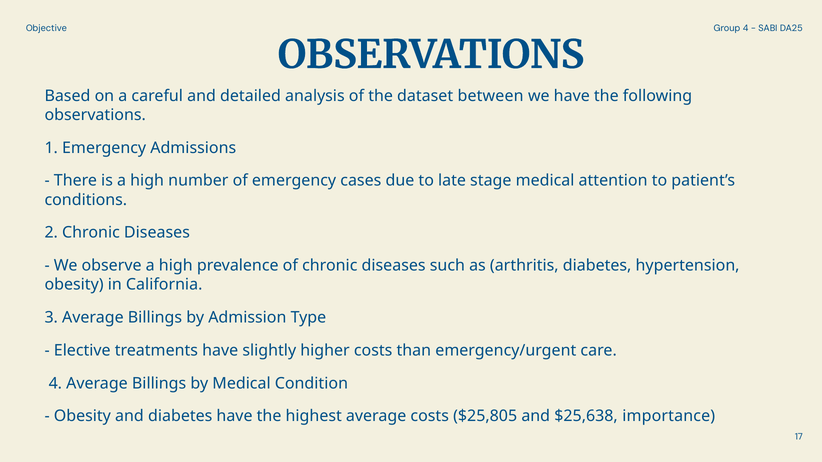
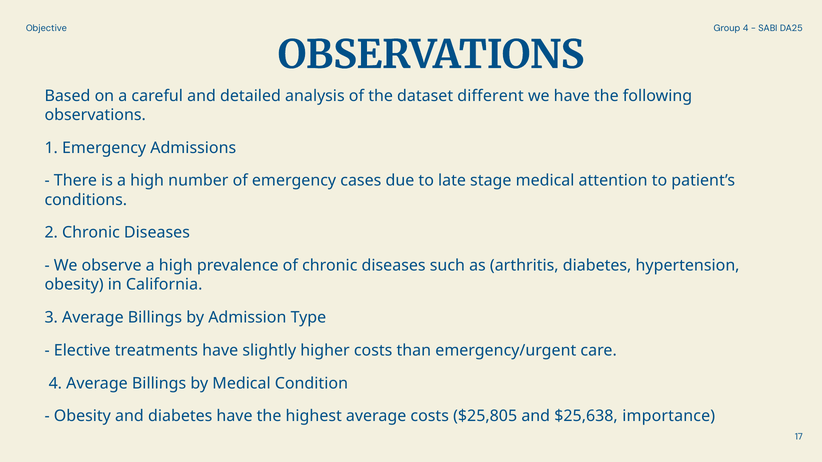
between: between -> different
